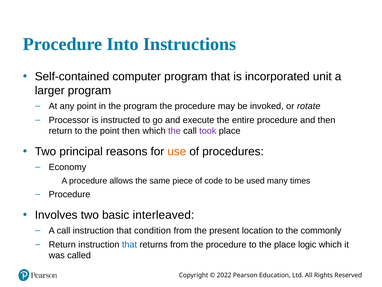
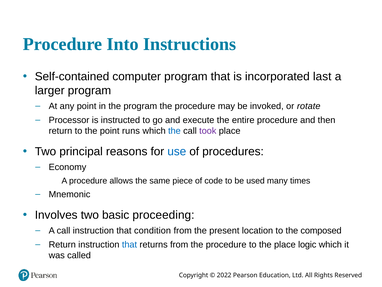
unit: unit -> last
point then: then -> runs
the at (174, 131) colour: purple -> blue
use colour: orange -> blue
Procedure at (70, 194): Procedure -> Mnemonic
interleaved: interleaved -> proceeding
commonly: commonly -> composed
